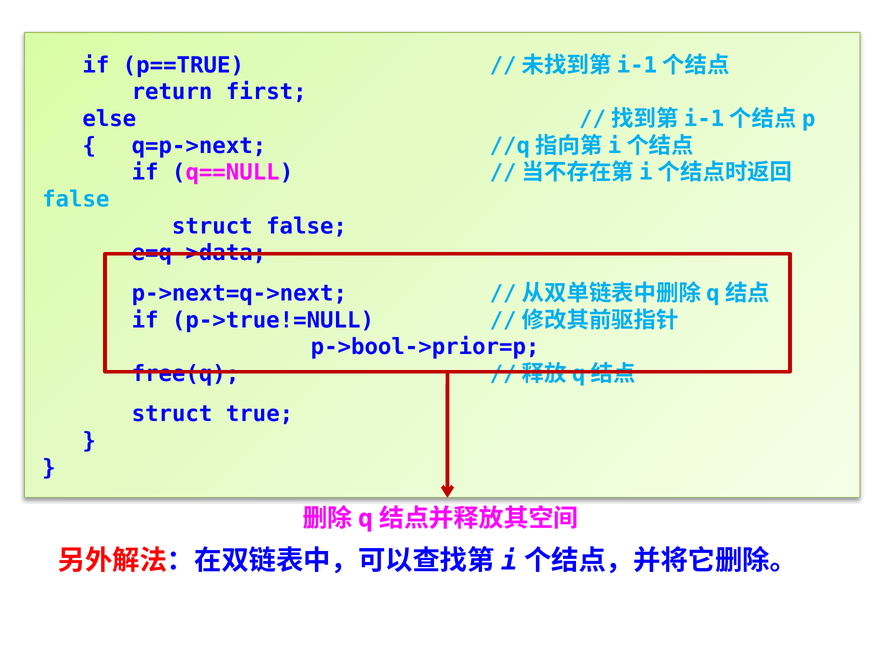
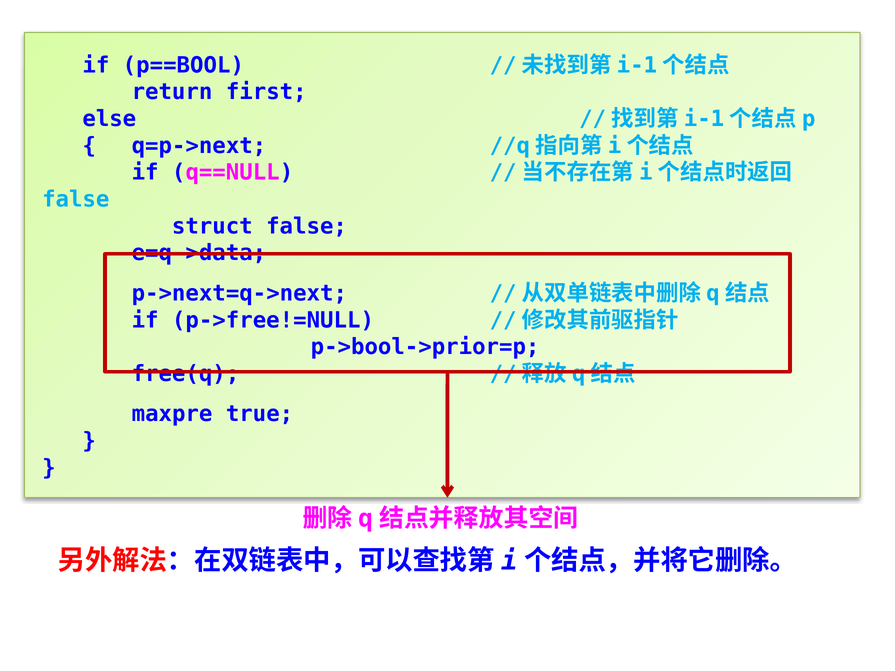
p==TRUE: p==TRUE -> p==BOOL
p->true!=NULL: p->true!=NULL -> p->free!=NULL
struct at (172, 414): struct -> maxpre
